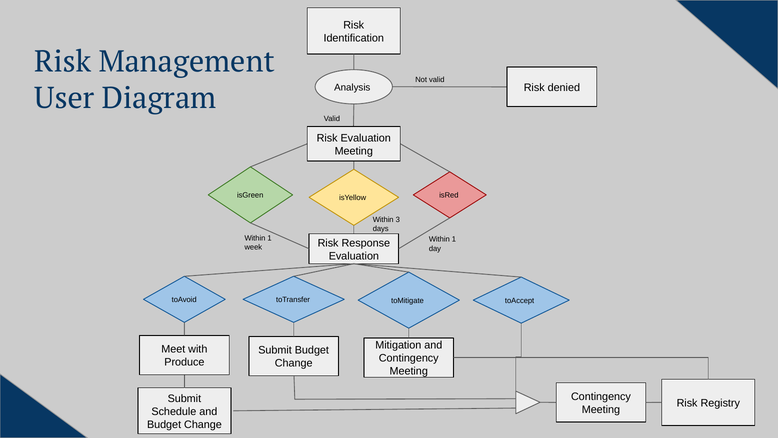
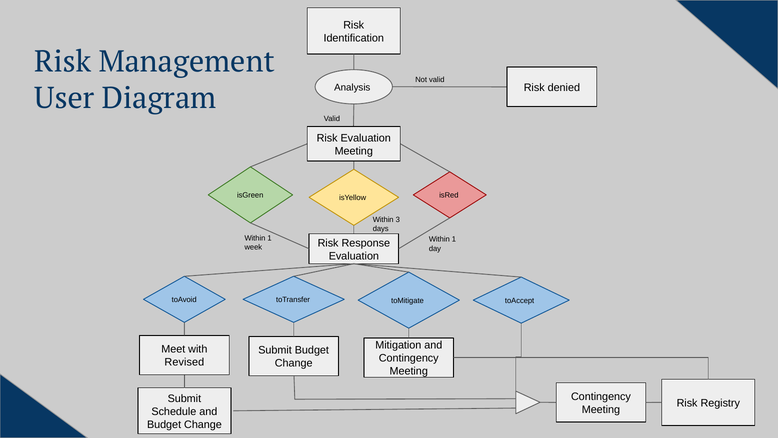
Produce: Produce -> Revised
